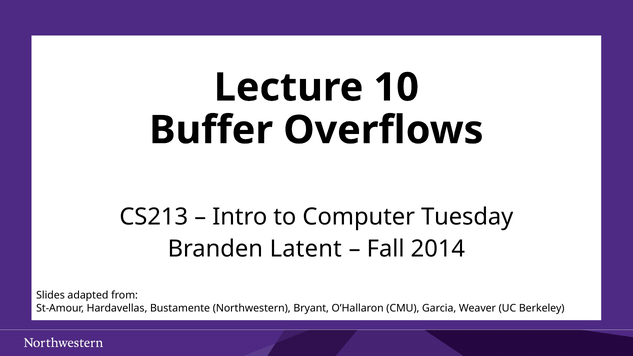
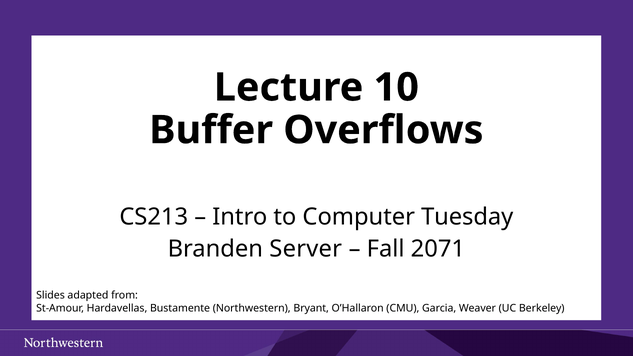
Latent: Latent -> Server
2014: 2014 -> 2071
